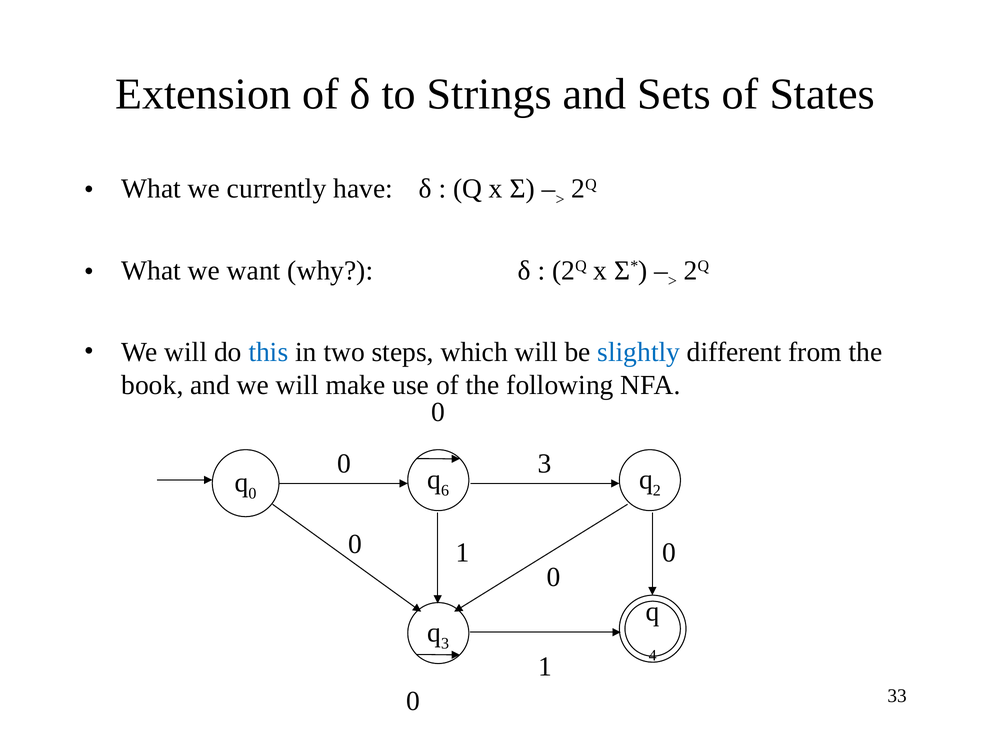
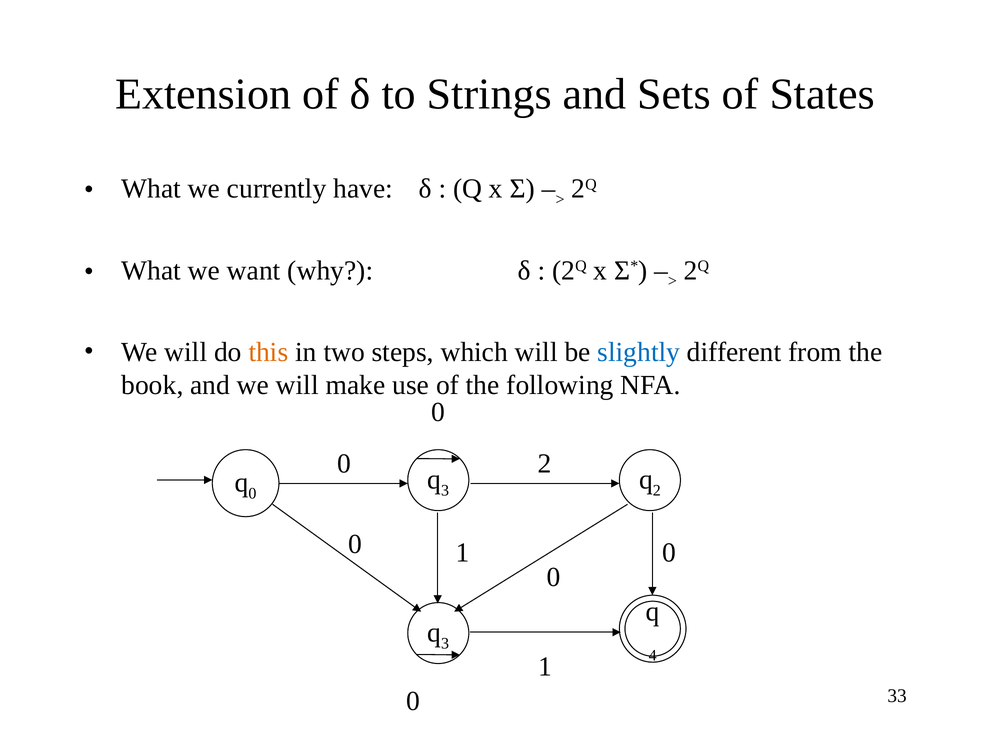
this colour: blue -> orange
0 3: 3 -> 2
6 at (445, 490): 6 -> 3
